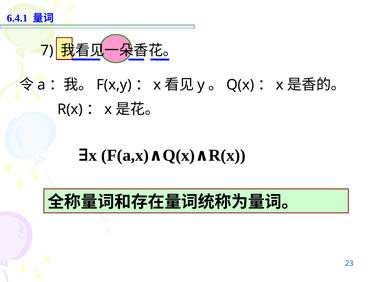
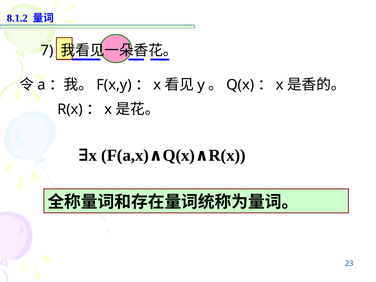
6.4.1: 6.4.1 -> 8.1.2
